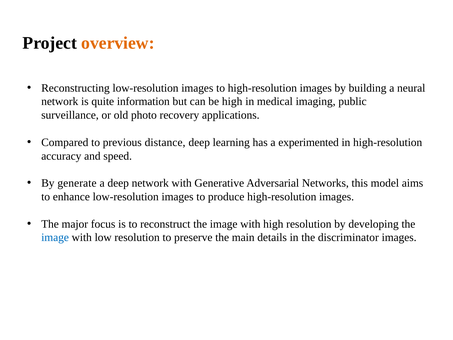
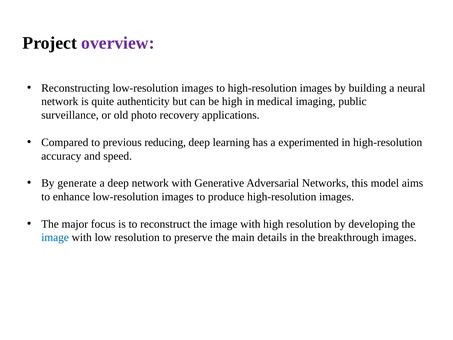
overview colour: orange -> purple
information: information -> authenticity
distance: distance -> reducing
discriminator: discriminator -> breakthrough
